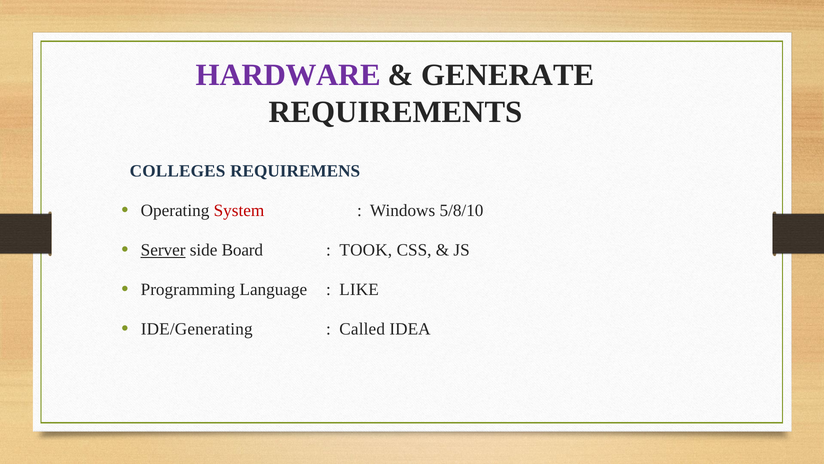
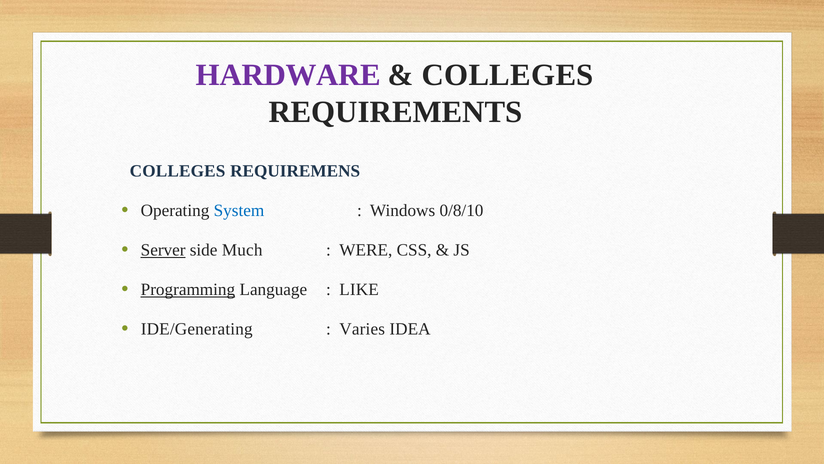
GENERATE at (508, 75): GENERATE -> COLLEGES
System colour: red -> blue
5/8/10: 5/8/10 -> 0/8/10
Board: Board -> Much
TOOK: TOOK -> WERE
Programming underline: none -> present
Called: Called -> Varies
